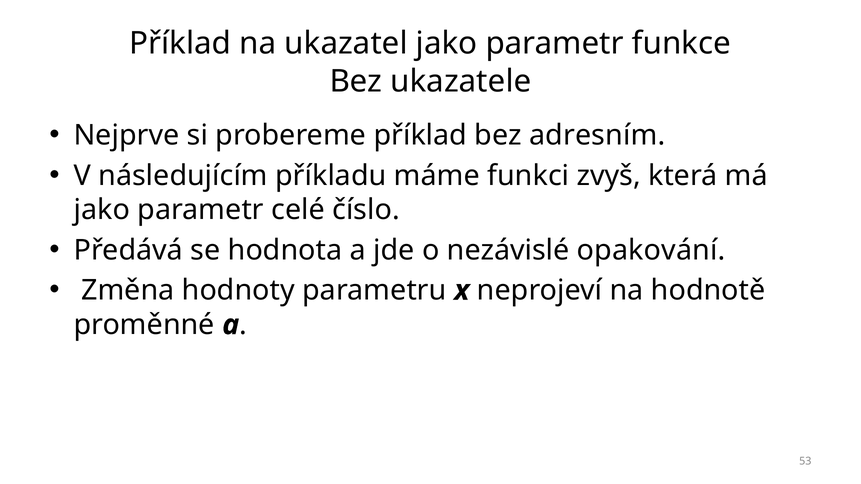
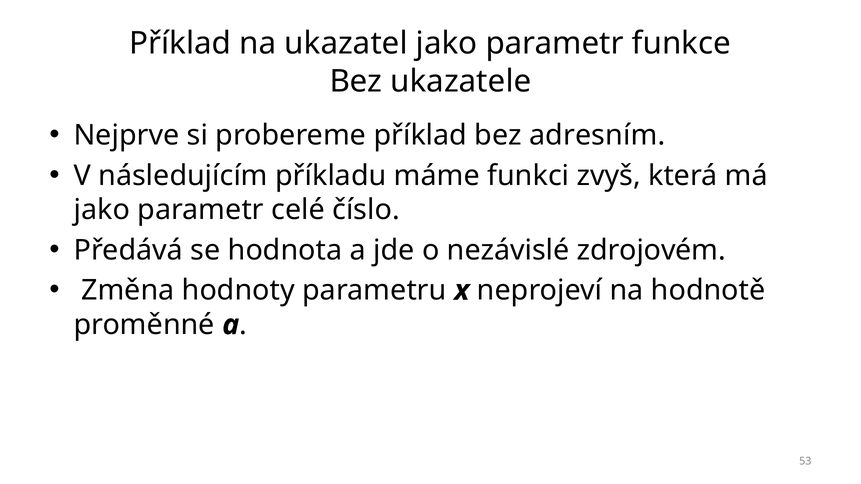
opakování: opakování -> zdrojovém
